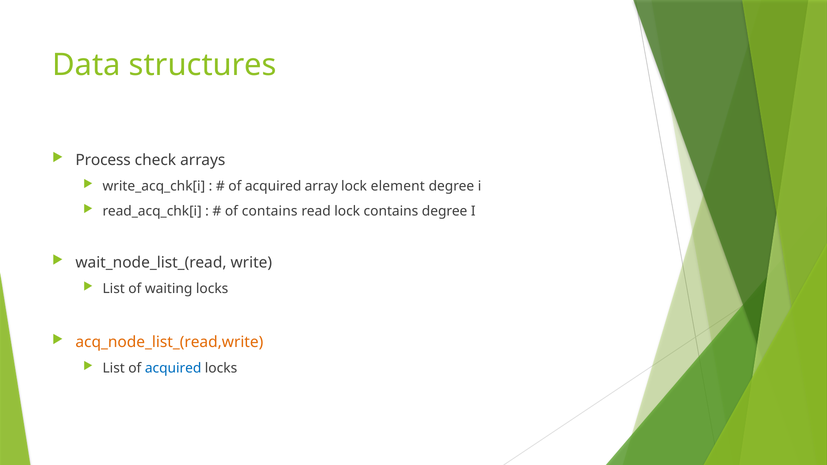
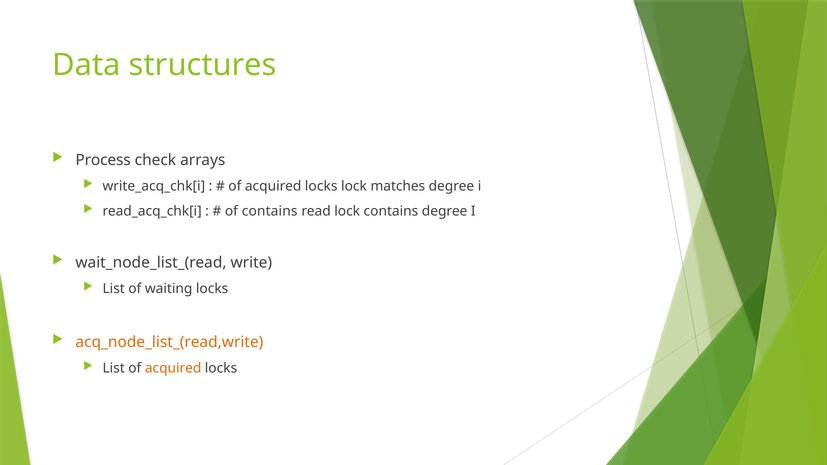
array at (321, 186): array -> locks
element: element -> matches
acquired at (173, 368) colour: blue -> orange
